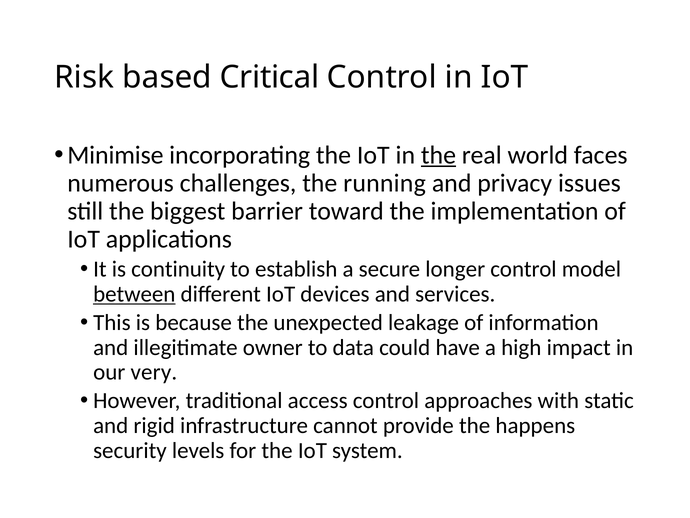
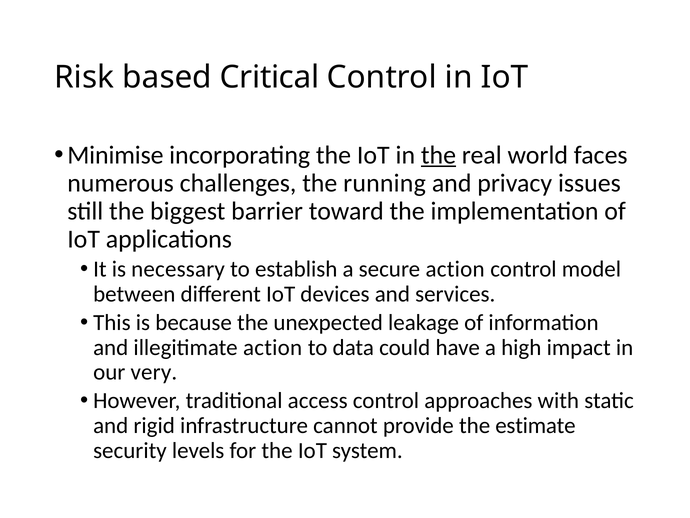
continuity: continuity -> necessary
secure longer: longer -> action
between underline: present -> none
illegitimate owner: owner -> action
happens: happens -> estimate
